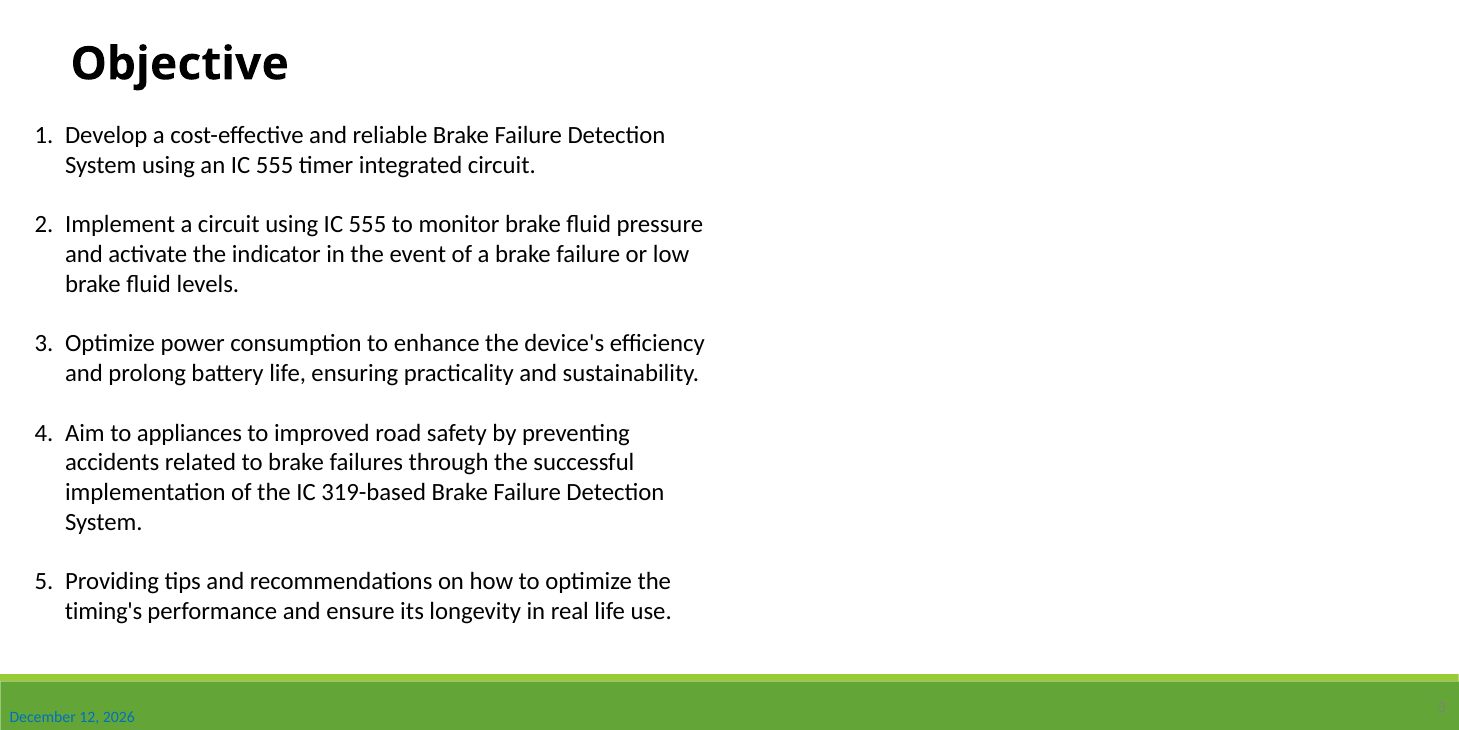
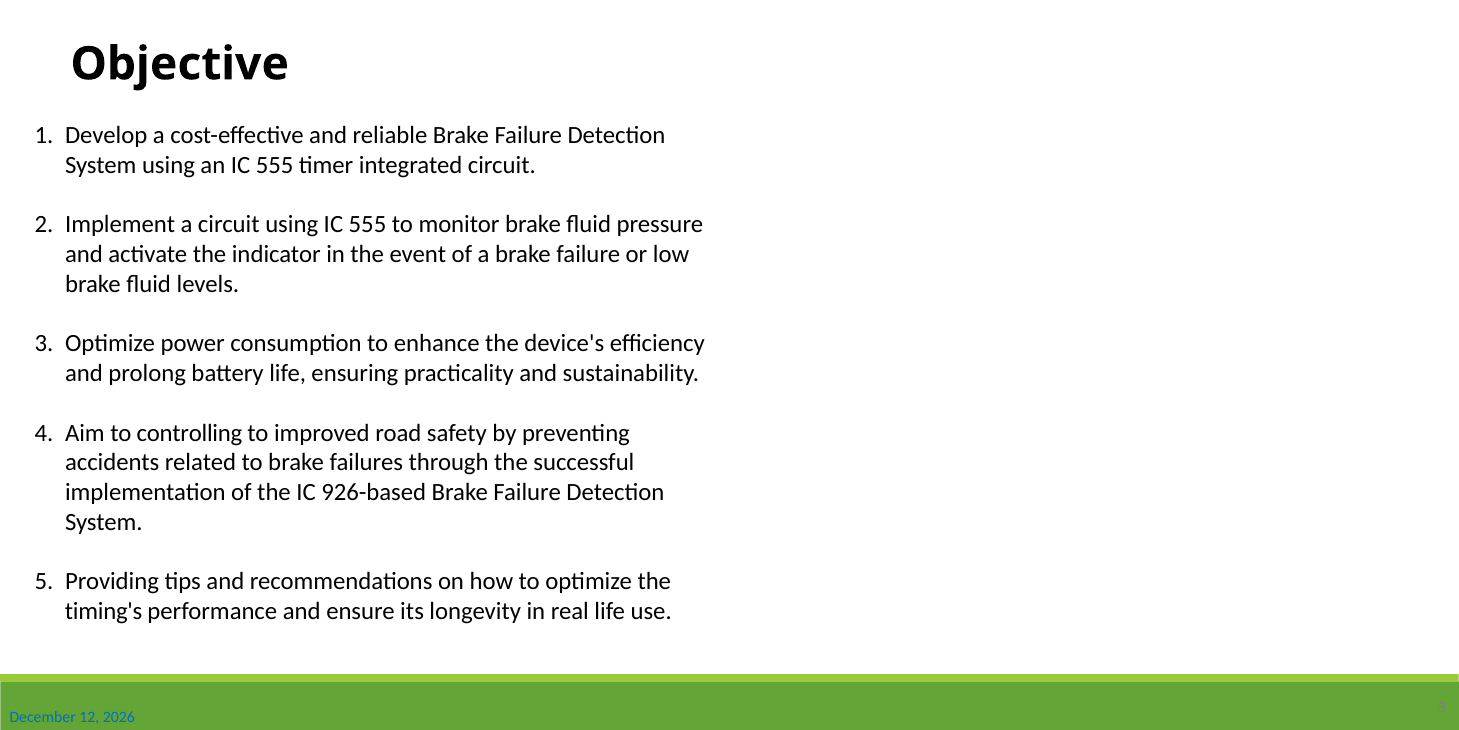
appliances: appliances -> controlling
319-based: 319-based -> 926-based
